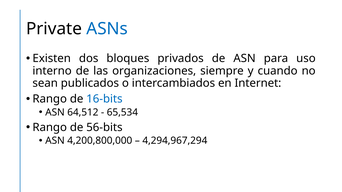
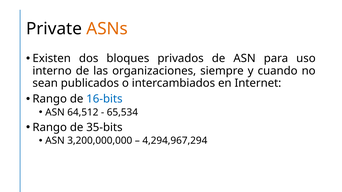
ASNs colour: blue -> orange
56-bits: 56-bits -> 35-bits
4,200,800,000: 4,200,800,000 -> 3,200,000,000
